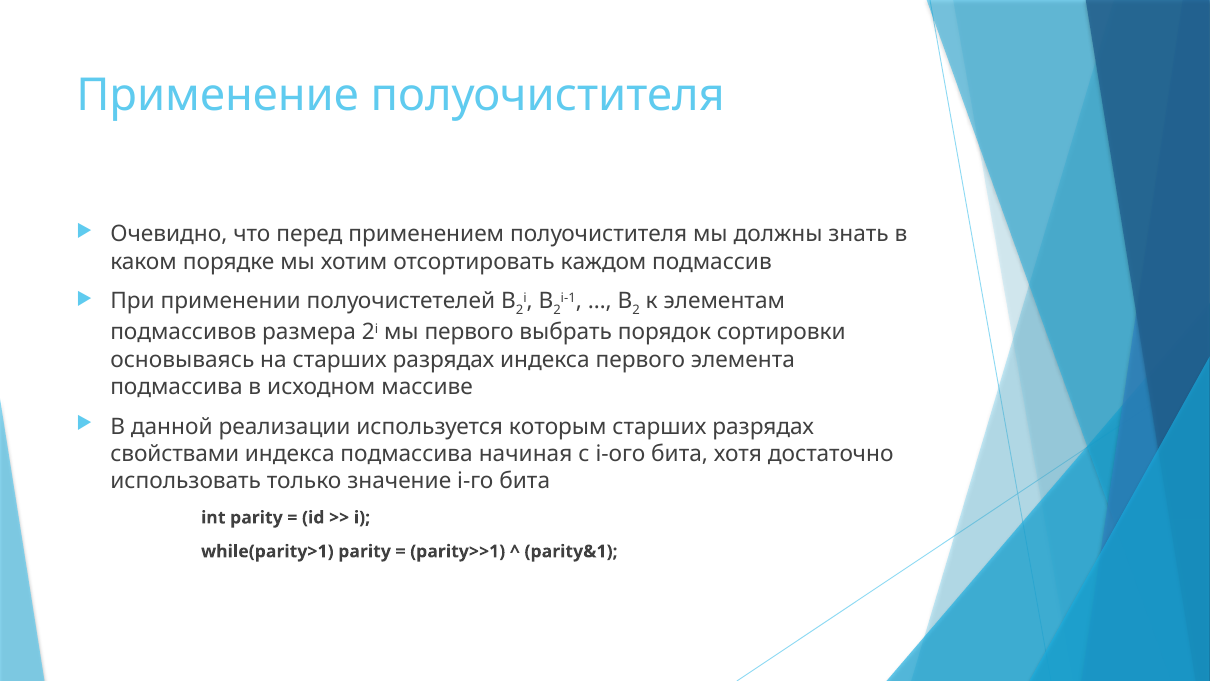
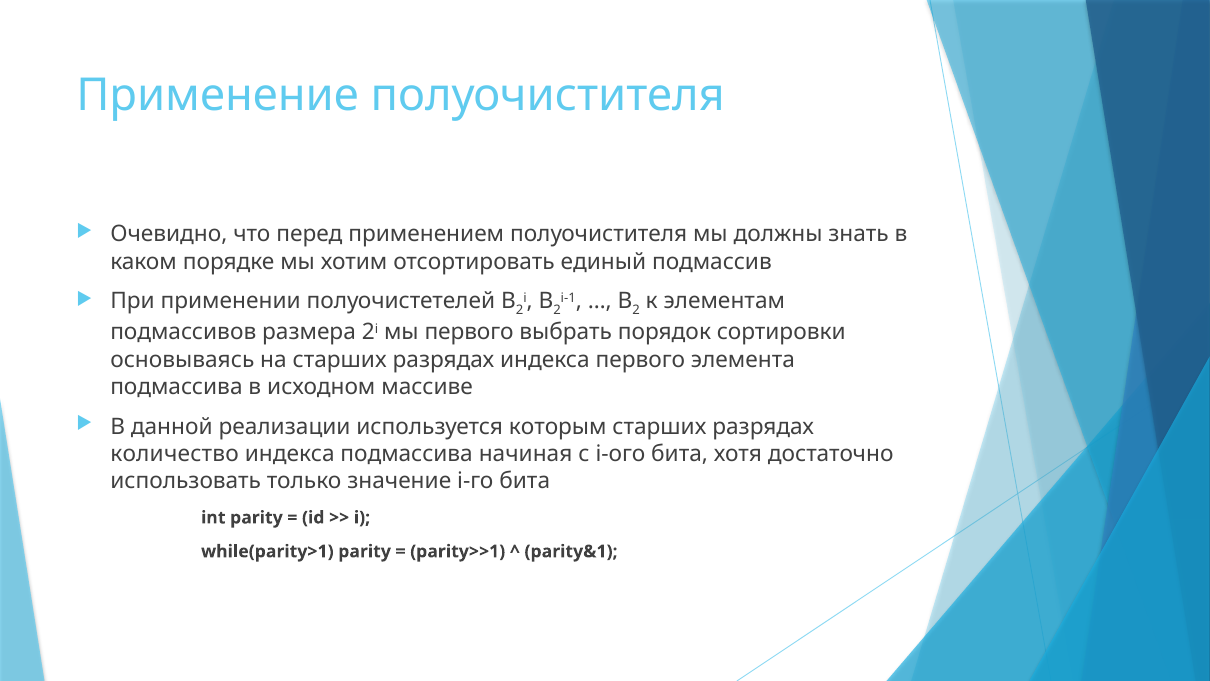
каждом: каждом -> единый
свойствами: свойствами -> количество
